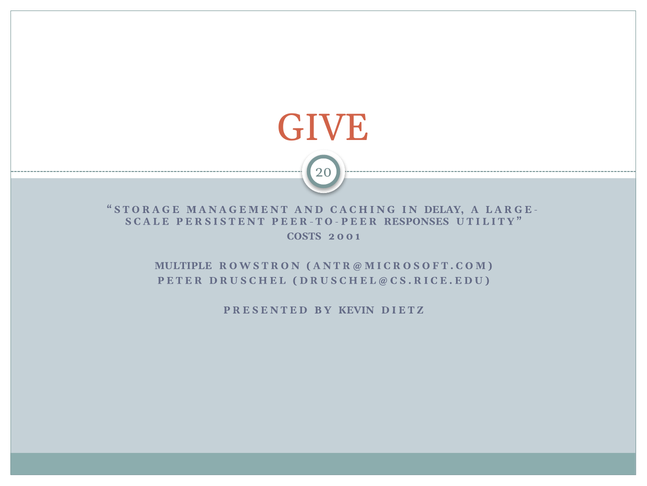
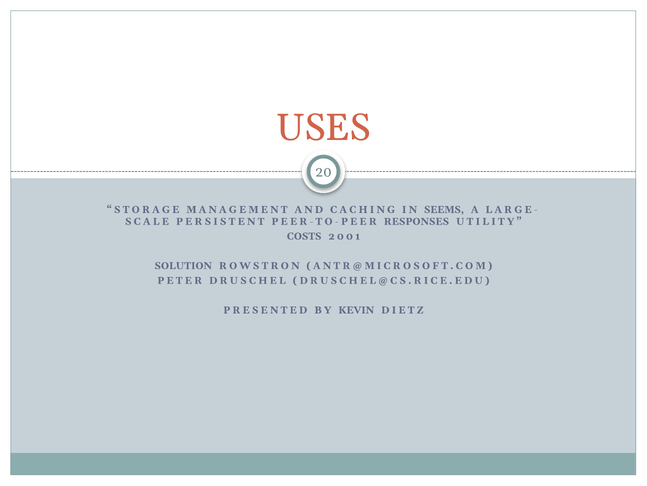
GIVE: GIVE -> USES
DELAY: DELAY -> SEEMS
MULTIPLE: MULTIPLE -> SOLUTION
